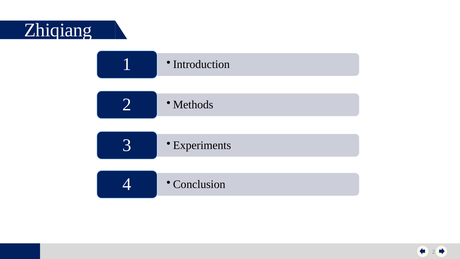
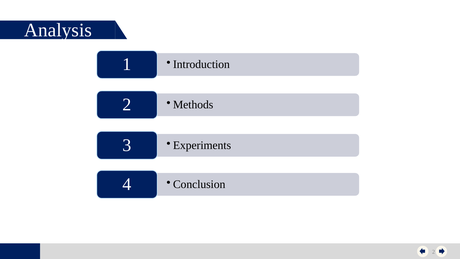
Zhiqiang: Zhiqiang -> Analysis
